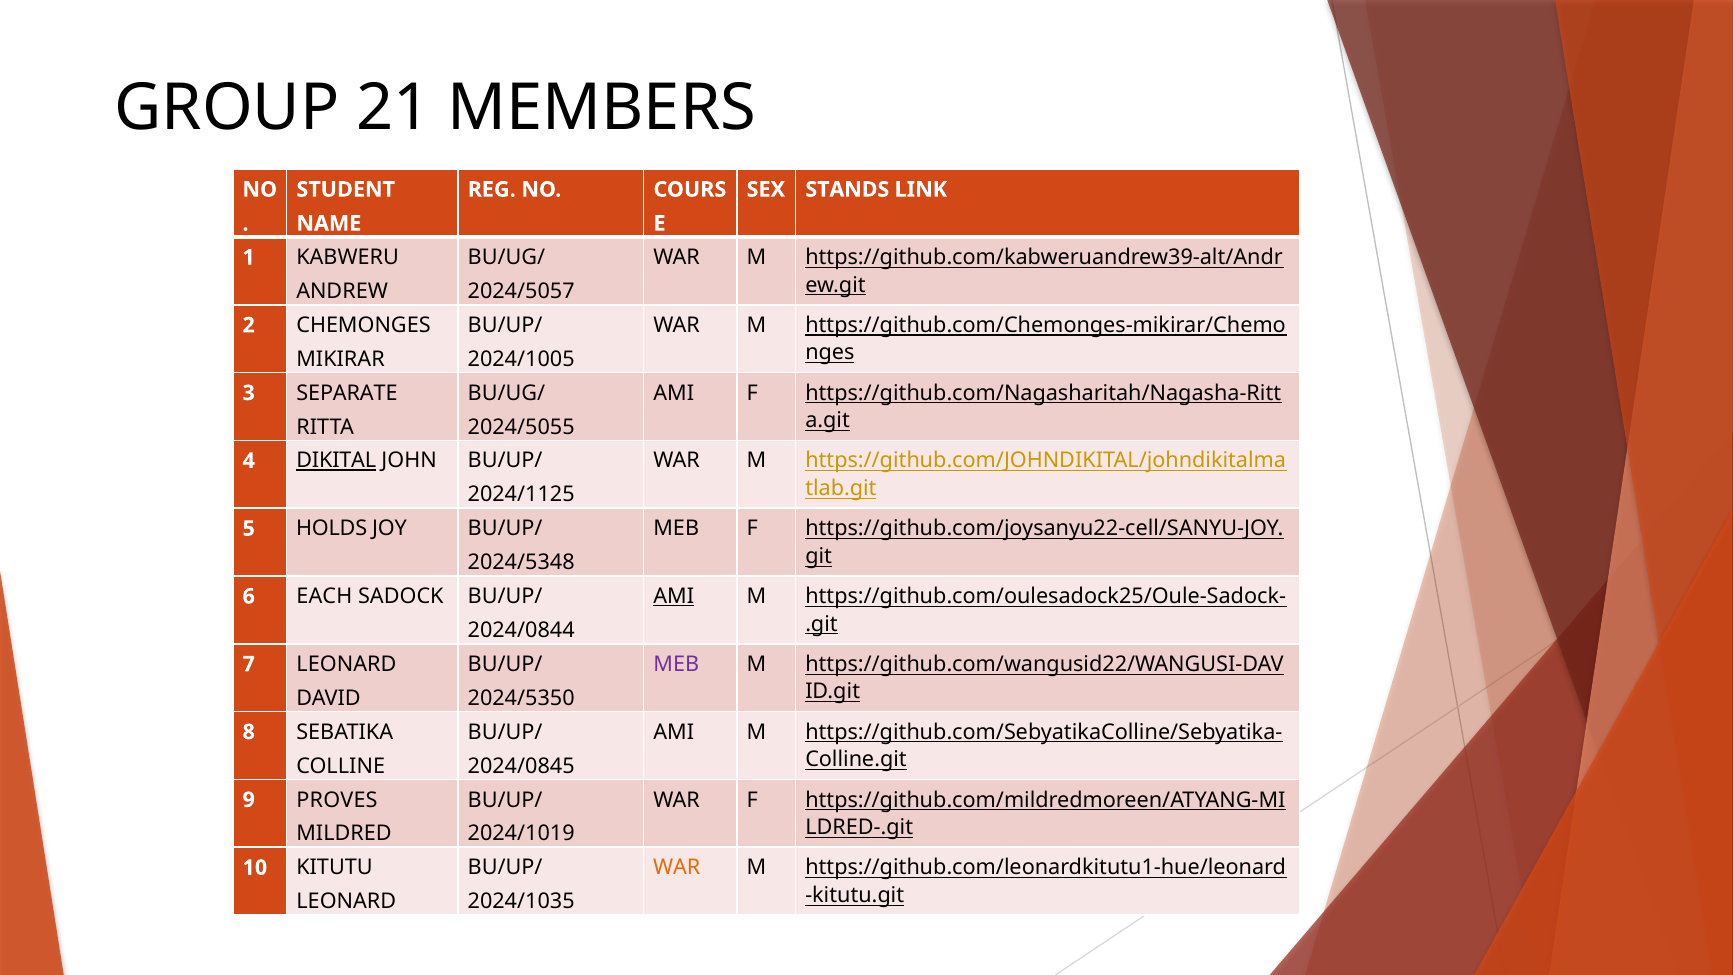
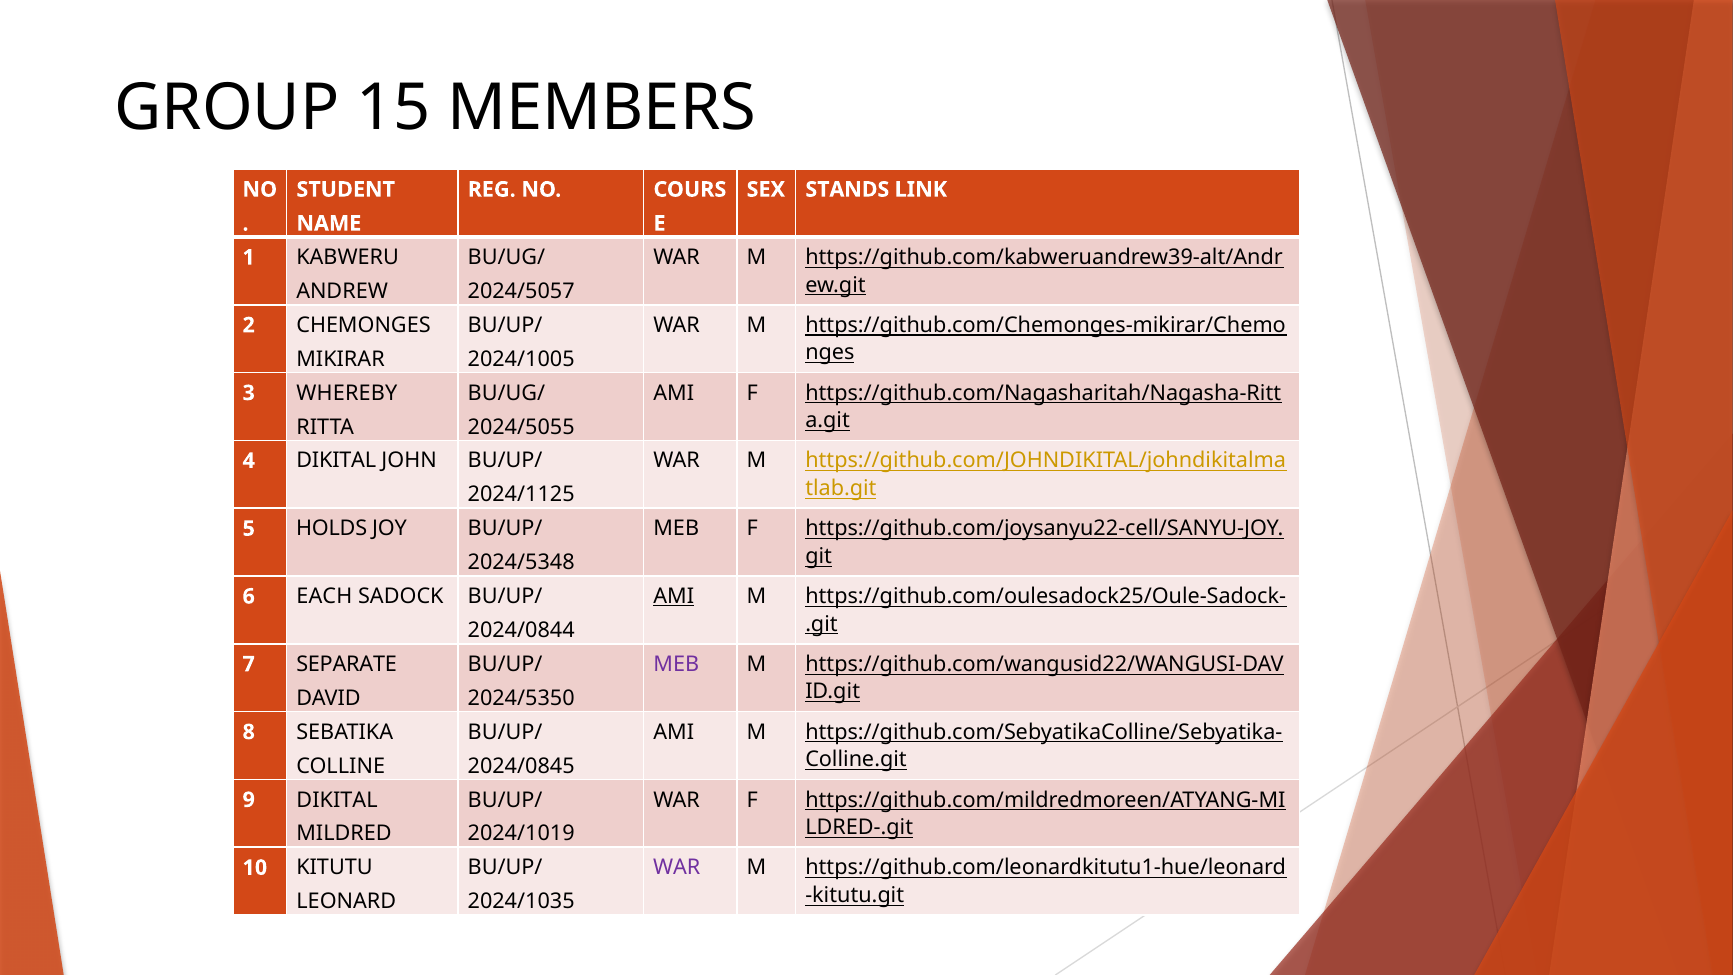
21: 21 -> 15
SEPARATE: SEPARATE -> WHEREBY
DIKITAL at (336, 461) underline: present -> none
7 LEONARD: LEONARD -> SEPARATE
9 PROVES: PROVES -> DIKITAL
WAR at (677, 868) colour: orange -> purple
